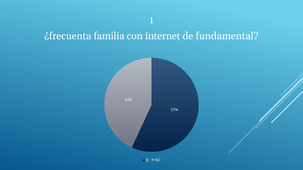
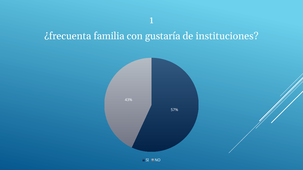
internet: internet -> gustaría
fundamental: fundamental -> instituciones
